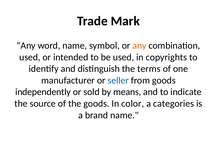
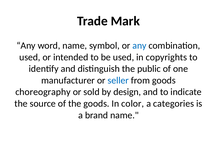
any at (139, 46) colour: orange -> blue
terms: terms -> public
independently: independently -> choreography
means: means -> design
